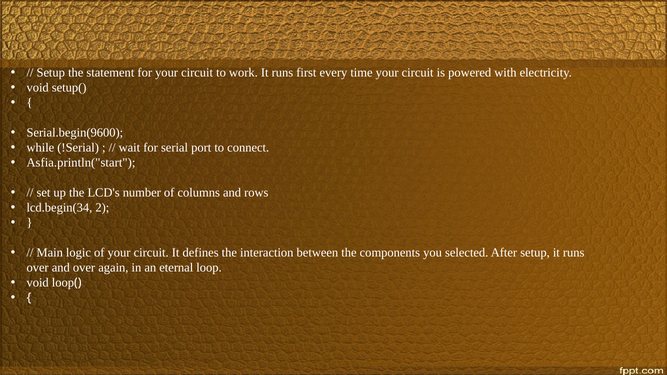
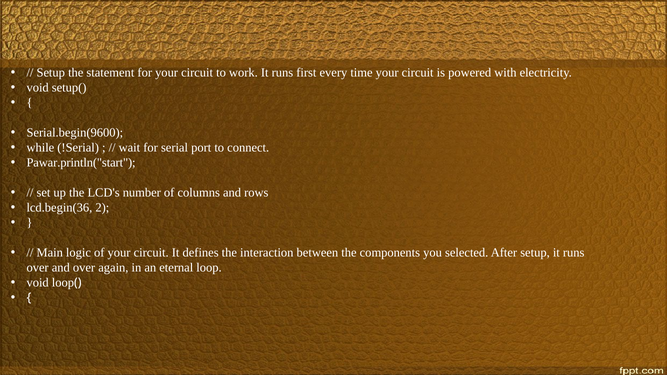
Asfia.println("start: Asfia.println("start -> Pawar.println("start
lcd.begin(34: lcd.begin(34 -> lcd.begin(36
